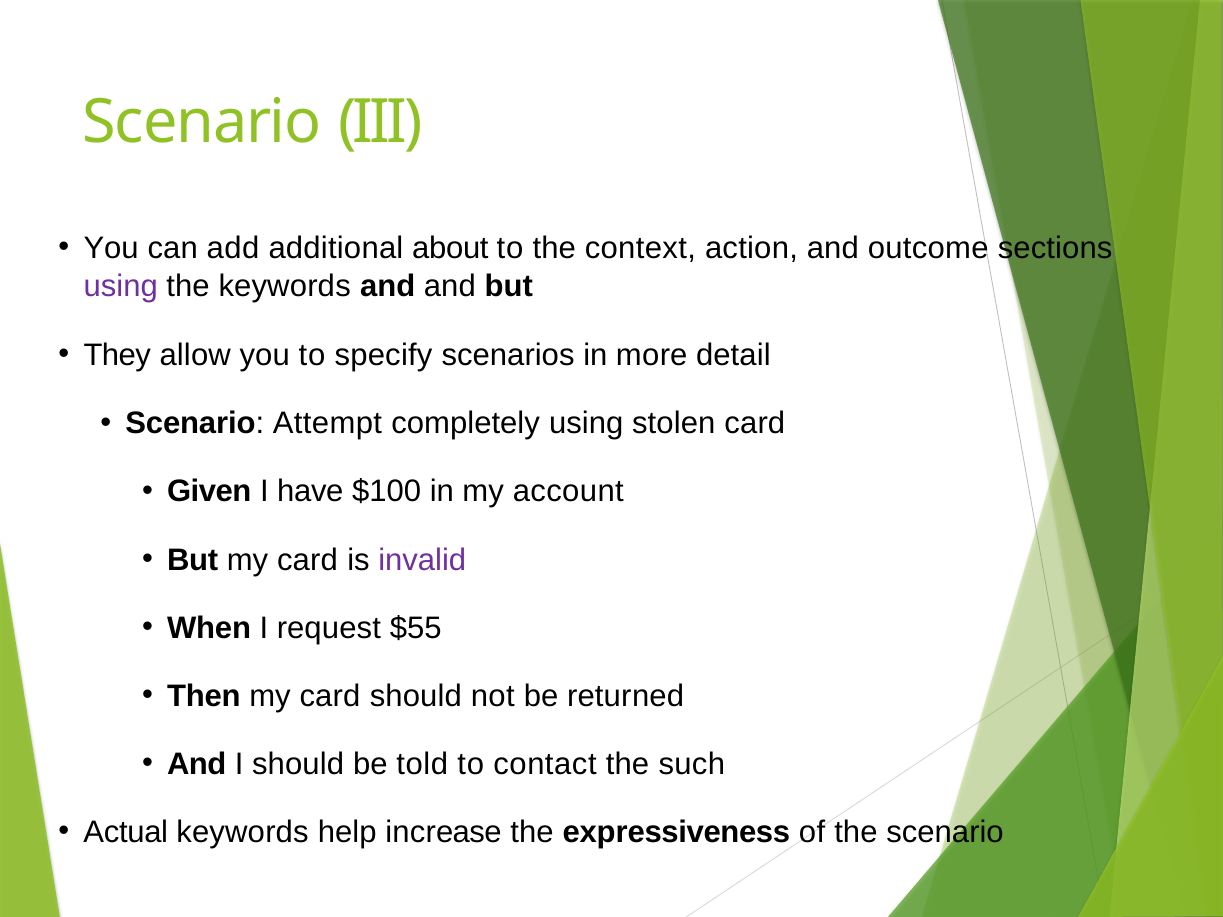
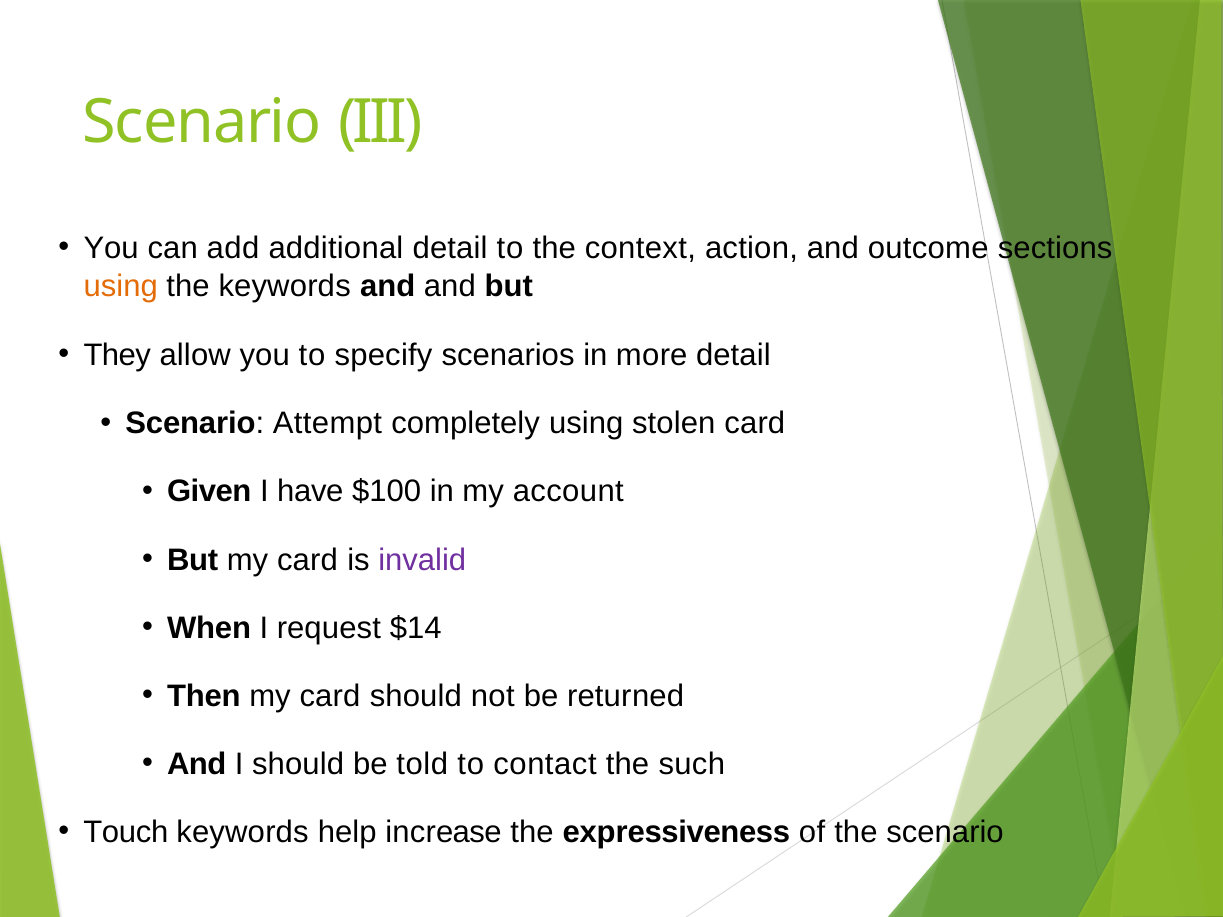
additional about: about -> detail
using at (121, 286) colour: purple -> orange
$55: $55 -> $14
Actual: Actual -> Touch
